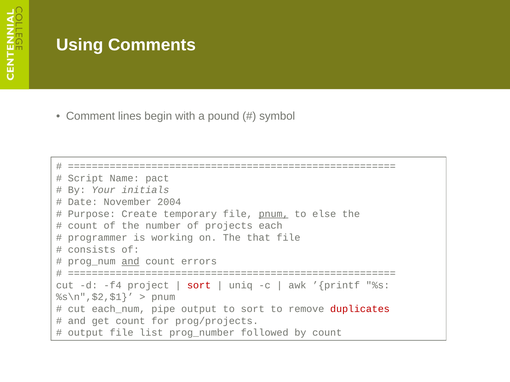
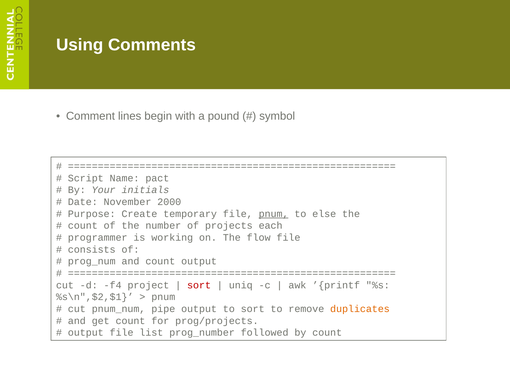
2004: 2004 -> 2000
that: that -> flow
and at (130, 262) underline: present -> none
count errors: errors -> output
each_num: each_num -> pnum_num
duplicates colour: red -> orange
